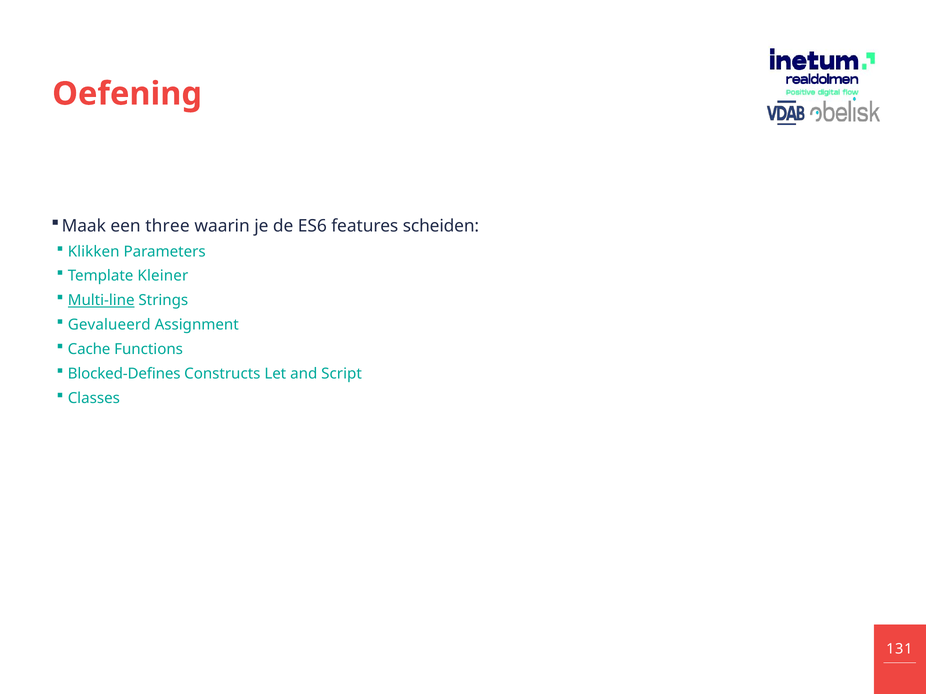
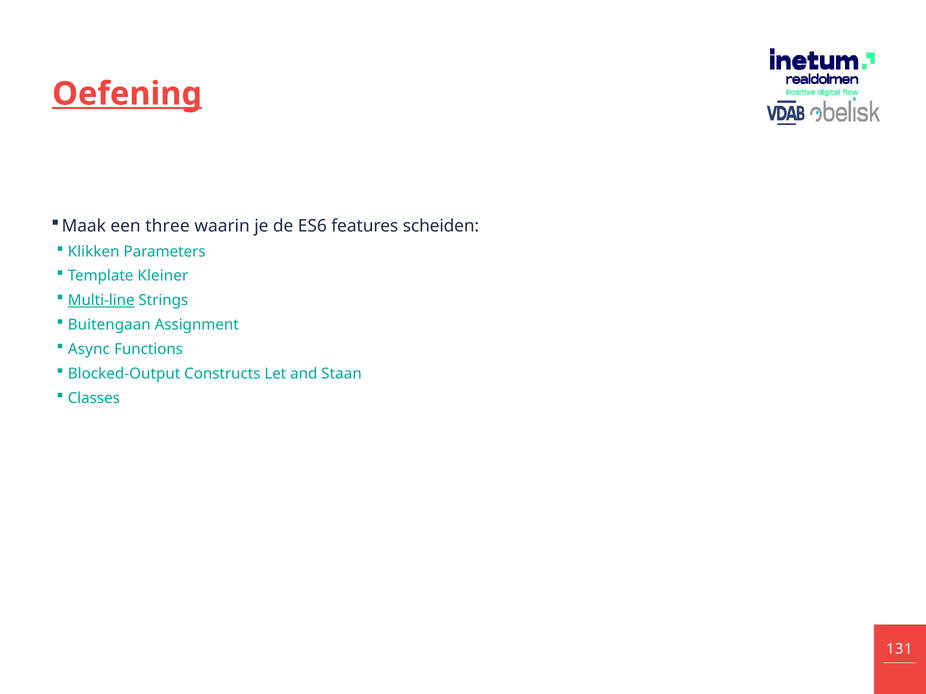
Oefening underline: none -> present
Gevalueerd: Gevalueerd -> Buitengaan
Cache: Cache -> Async
Blocked-Defines: Blocked-Defines -> Blocked-Output
Script: Script -> Staan
